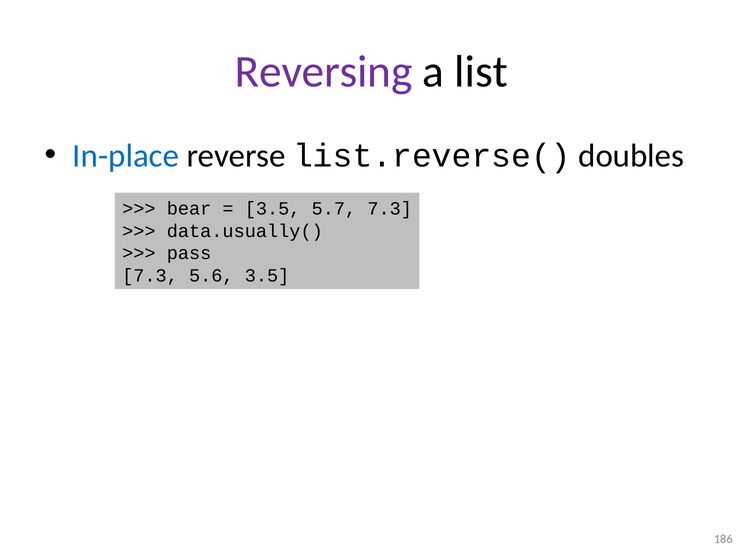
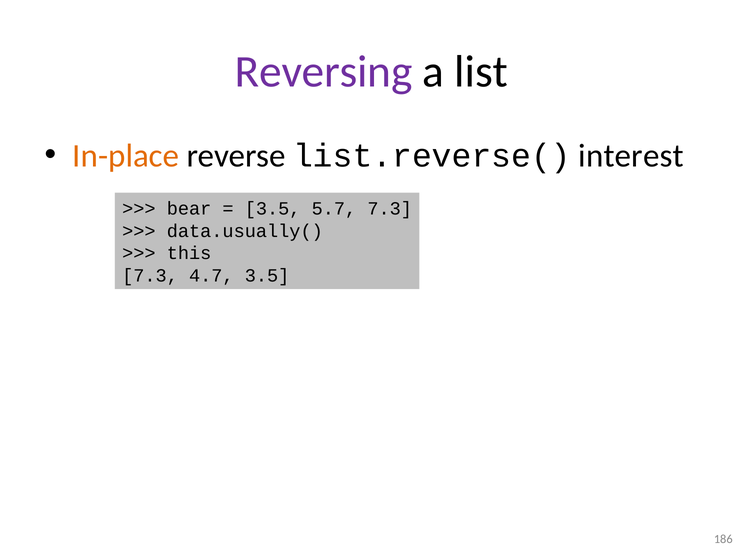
In-place colour: blue -> orange
doubles: doubles -> interest
pass: pass -> this
5.6: 5.6 -> 4.7
